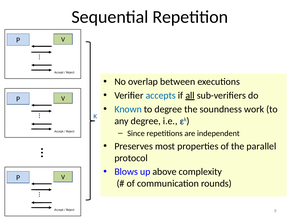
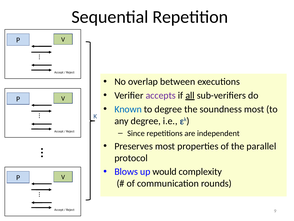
accepts colour: blue -> purple
soundness work: work -> most
above: above -> would
